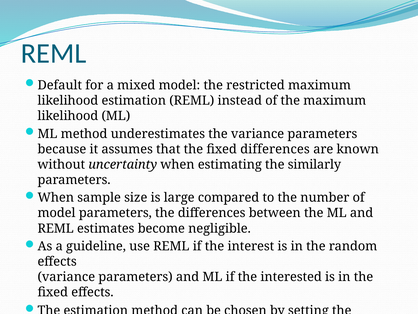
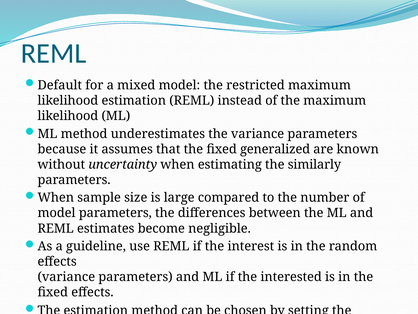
fixed differences: differences -> generalized
